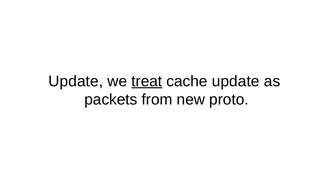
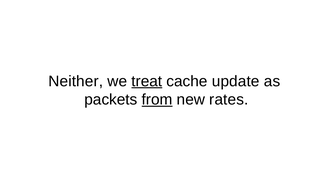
Update at (76, 81): Update -> Neither
from underline: none -> present
proto: proto -> rates
